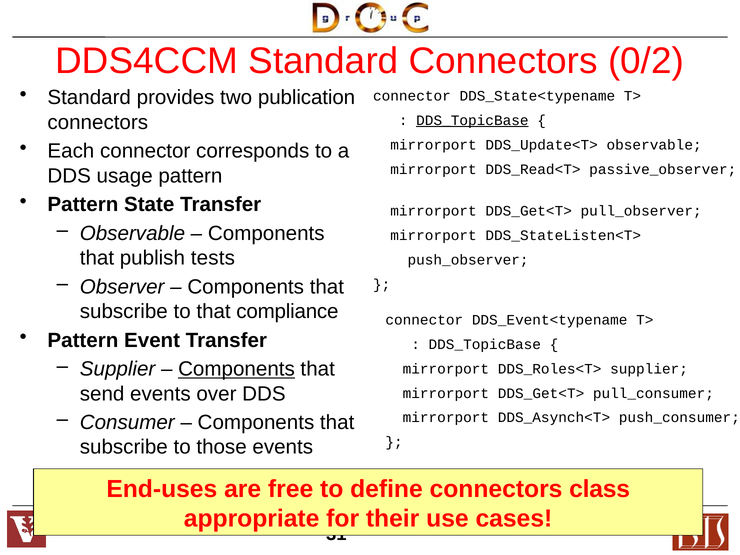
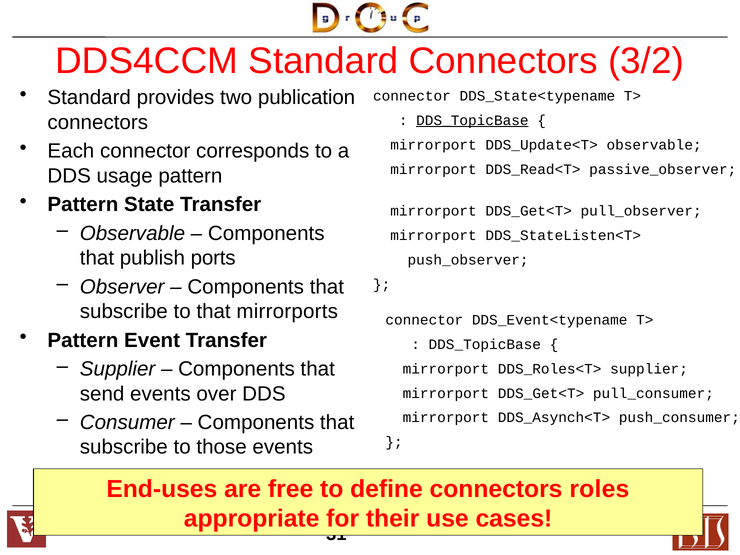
0/2: 0/2 -> 3/2
tests: tests -> ports
compliance: compliance -> mirrorports
Components at (236, 369) underline: present -> none
class: class -> roles
